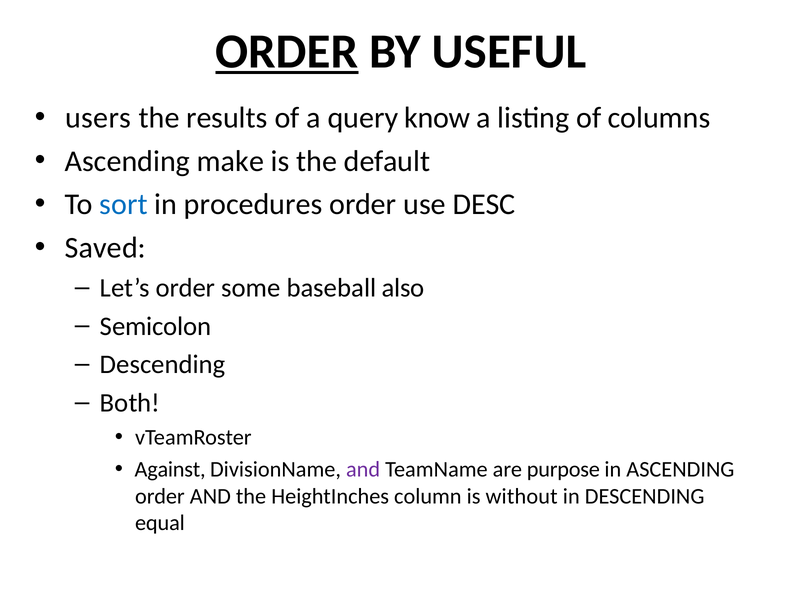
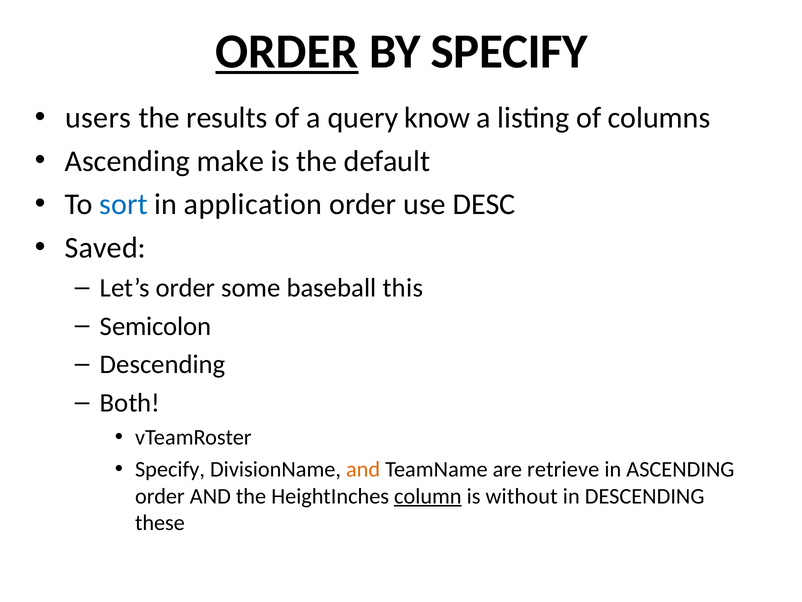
BY USEFUL: USEFUL -> SPECIFY
procedures: procedures -> application
also: also -> this
Against at (170, 469): Against -> Specify
and at (363, 469) colour: purple -> orange
purpose: purpose -> retrieve
column underline: none -> present
equal: equal -> these
